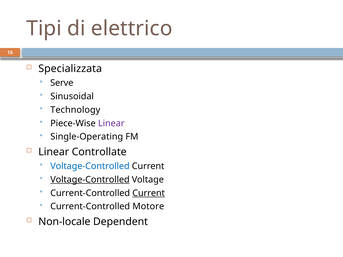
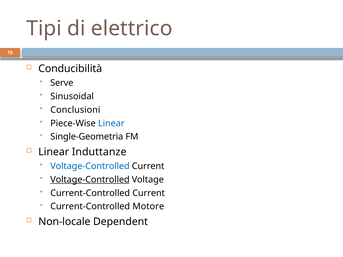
Specializzata: Specializzata -> Conducibilità
Technology: Technology -> Conclusioni
Linear at (111, 123) colour: purple -> blue
Single-Operating: Single-Operating -> Single-Geometria
Controllate: Controllate -> Induttanze
Current at (149, 193) underline: present -> none
